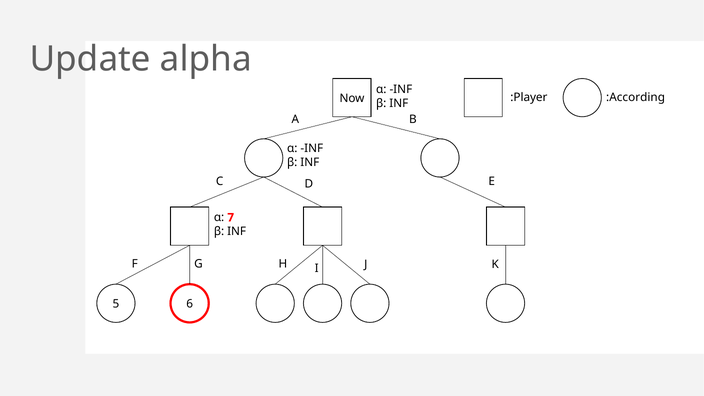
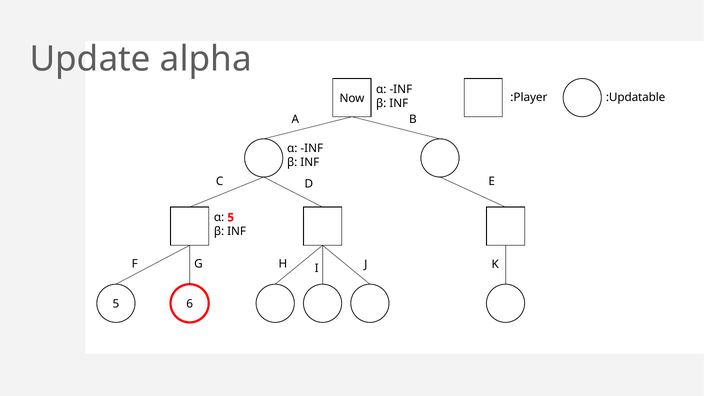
:According: :According -> :Updatable
α 7: 7 -> 5
